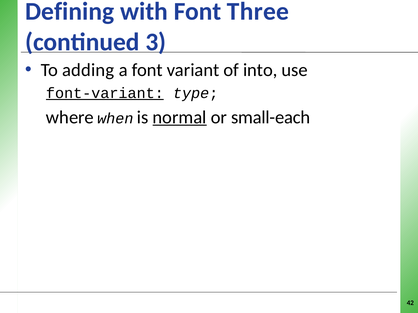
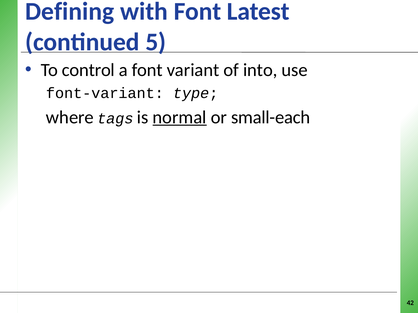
Three: Three -> Latest
3: 3 -> 5
adding: adding -> control
font-variant underline: present -> none
when: when -> tags
